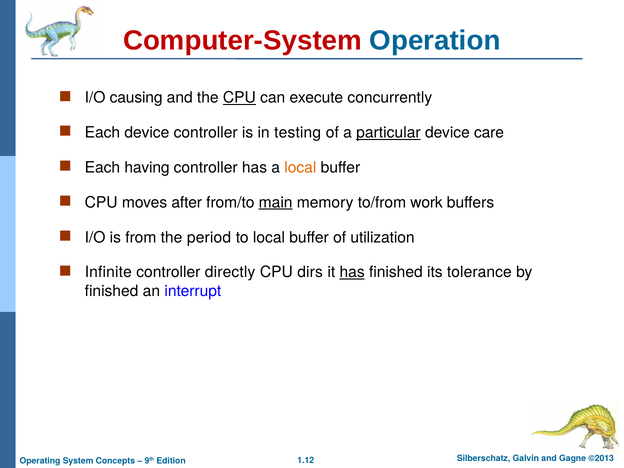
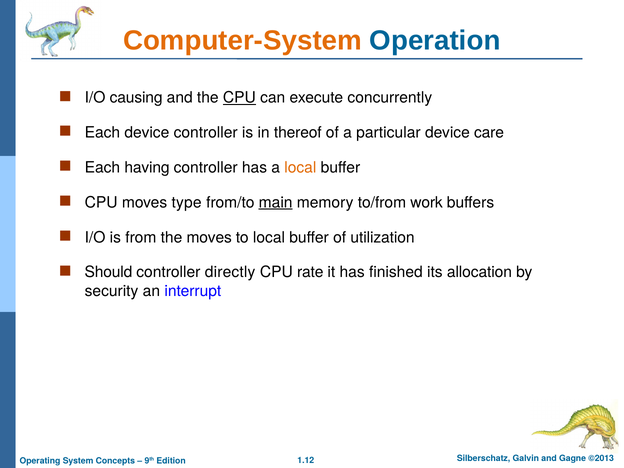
Computer-System colour: red -> orange
testing: testing -> thereof
particular underline: present -> none
after: after -> type
the period: period -> moves
Infinite: Infinite -> Should
dirs: dirs -> rate
has at (352, 272) underline: present -> none
tolerance: tolerance -> allocation
finished at (112, 291): finished -> security
